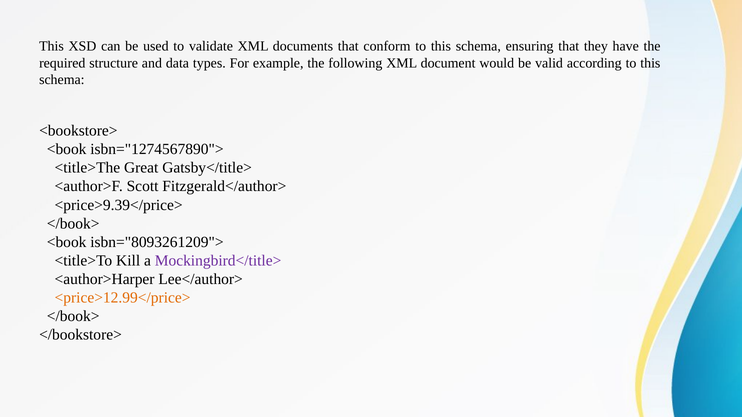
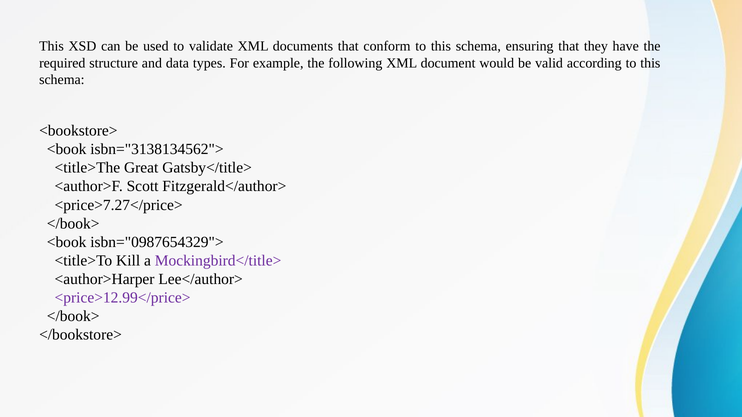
isbn="1274567890">: isbn="1274567890"> -> isbn="3138134562">
<price>9.39</price>: <price>9.39</price> -> <price>7.27</price>
isbn="8093261209">: isbn="8093261209"> -> isbn="0987654329">
<price>12.99</price> colour: orange -> purple
